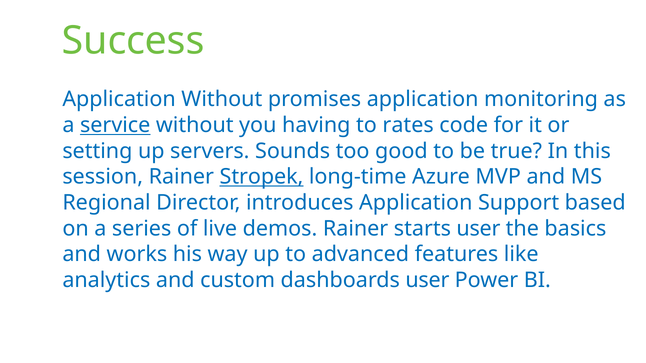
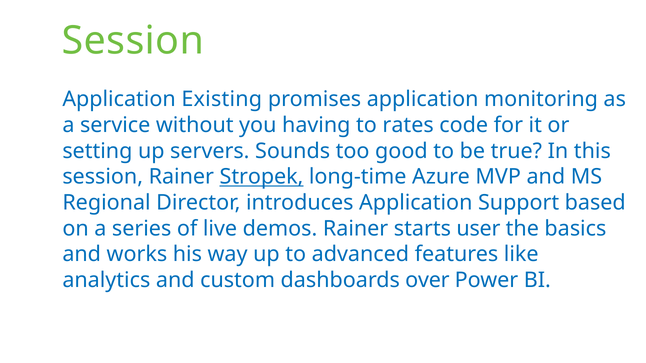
Success at (133, 41): Success -> Session
Application Without: Without -> Existing
service underline: present -> none
dashboards user: user -> over
